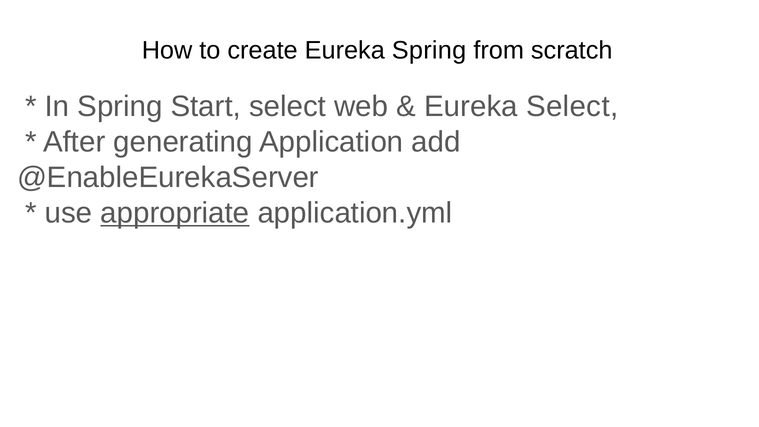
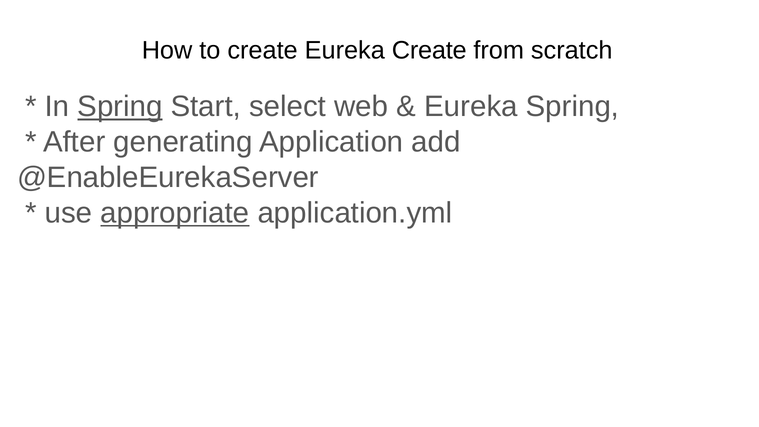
Eureka Spring: Spring -> Create
Spring at (120, 107) underline: none -> present
Eureka Select: Select -> Spring
